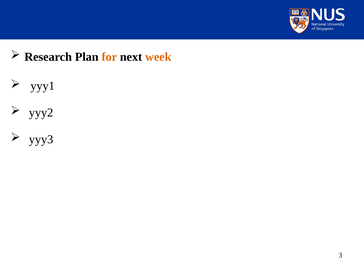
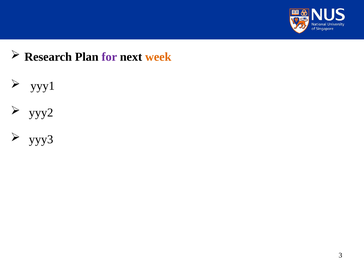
for colour: orange -> purple
